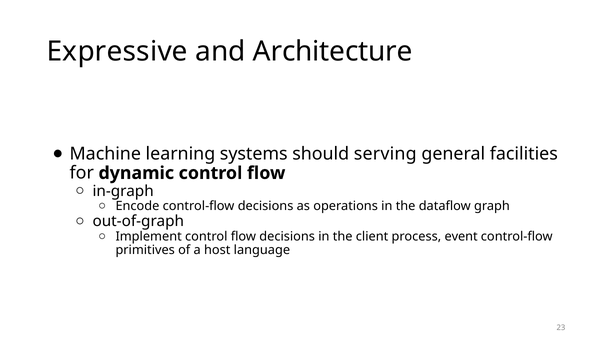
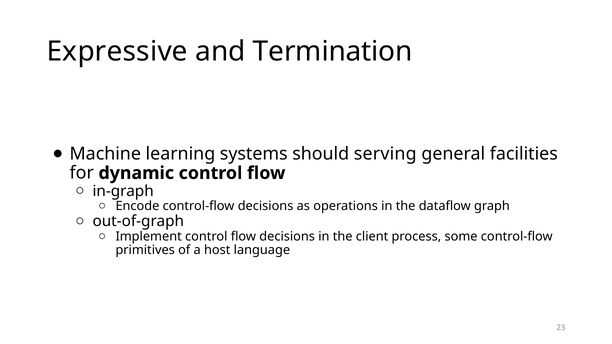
Architecture: Architecture -> Termination
event: event -> some
